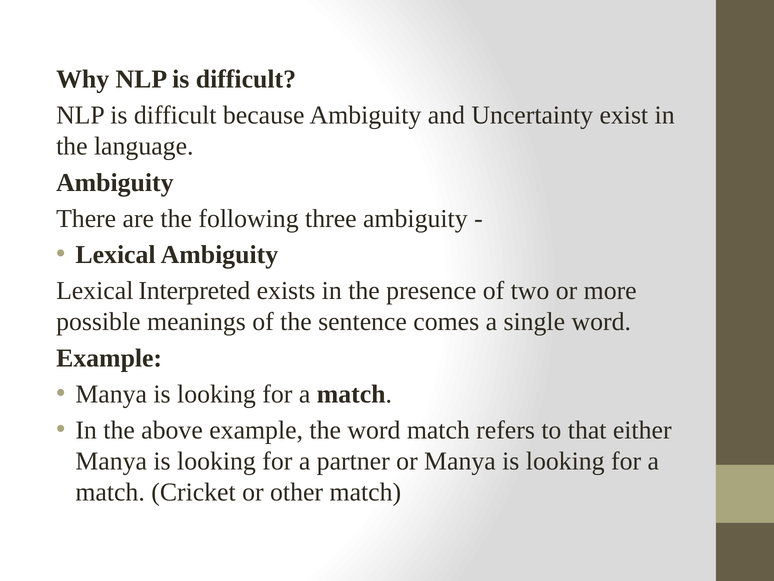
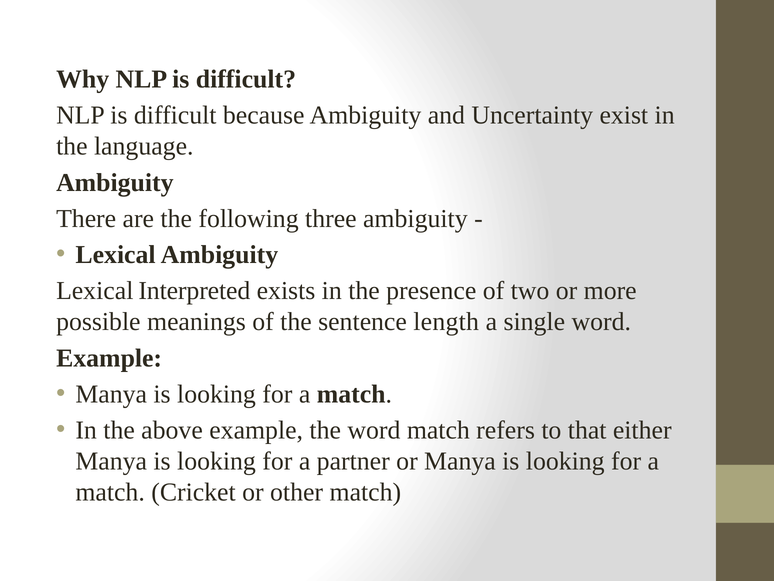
comes: comes -> length
